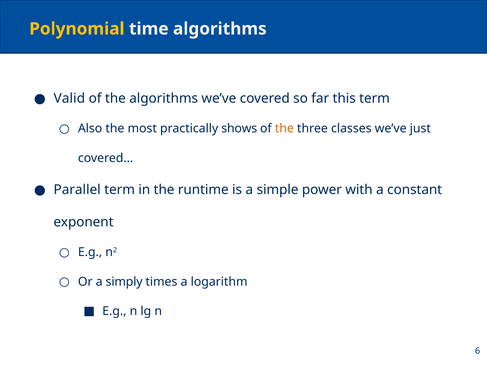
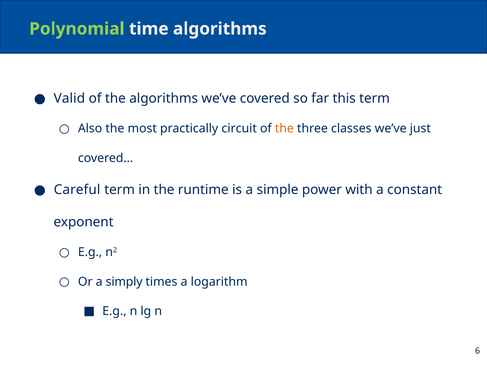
Polynomial colour: yellow -> light green
shows: shows -> circuit
Parallel: Parallel -> Careful
